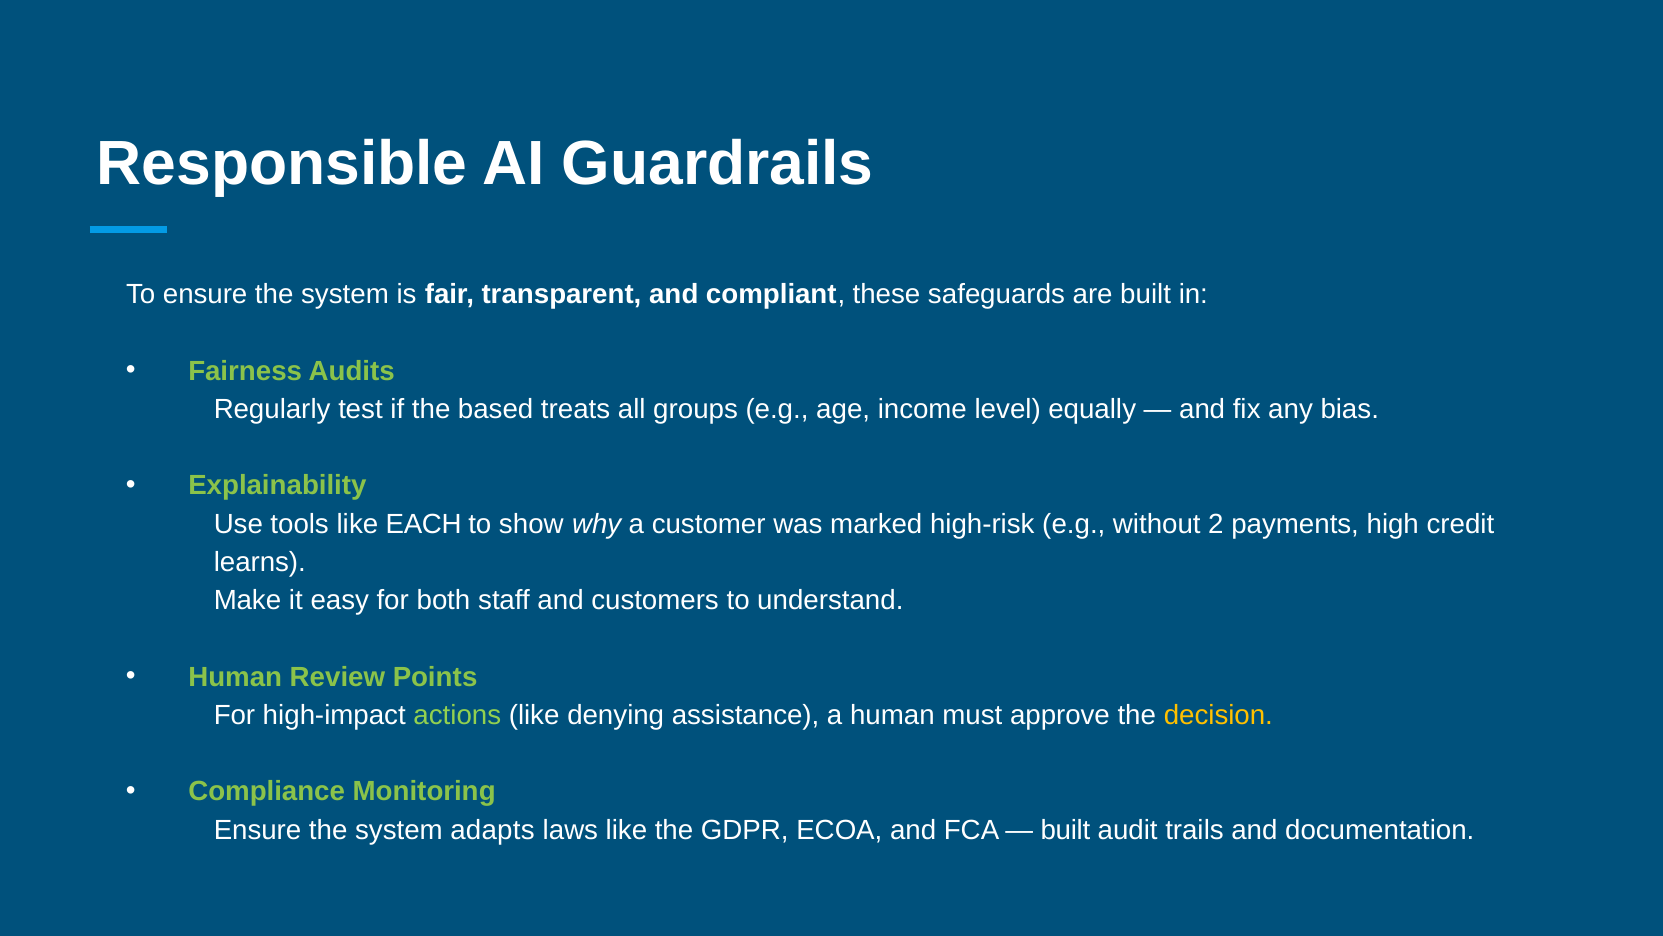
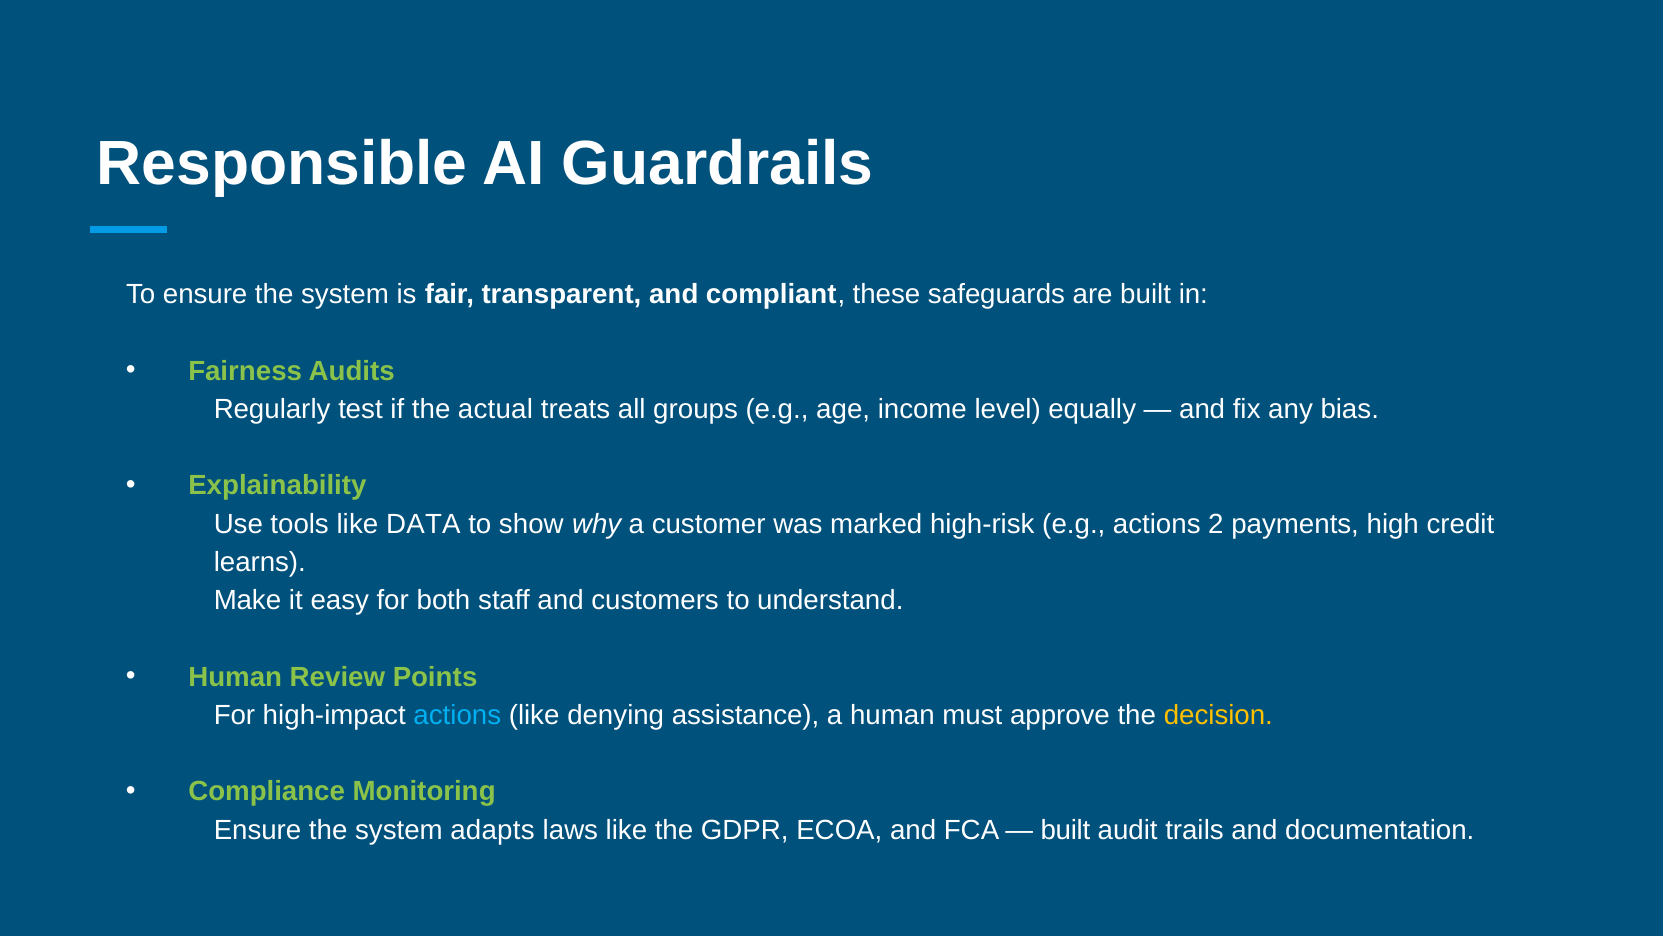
based: based -> actual
EACH: EACH -> DATA
e.g without: without -> actions
actions at (457, 715) colour: light green -> light blue
